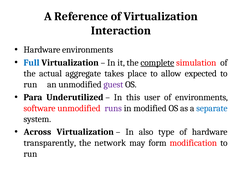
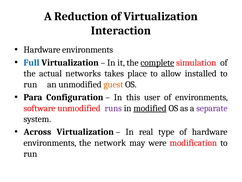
Reference: Reference -> Reduction
aggregate: aggregate -> networks
expected: expected -> installed
guest colour: purple -> orange
Underutilized: Underutilized -> Configuration
modified underline: none -> present
separate colour: blue -> purple
also: also -> real
transparently at (50, 142): transparently -> environments
form: form -> were
